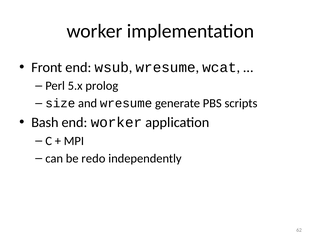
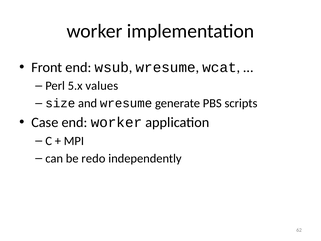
prolog: prolog -> values
Bash: Bash -> Case
